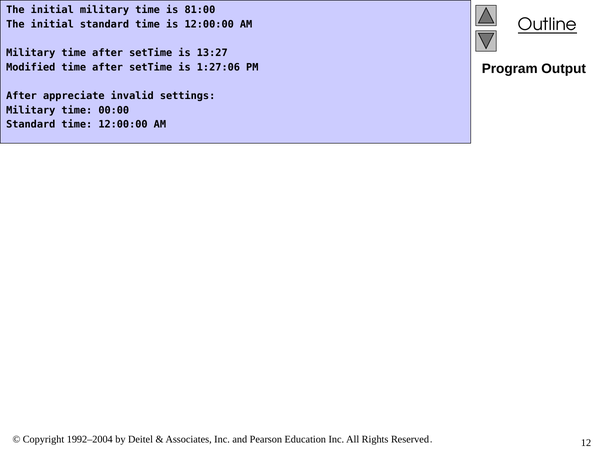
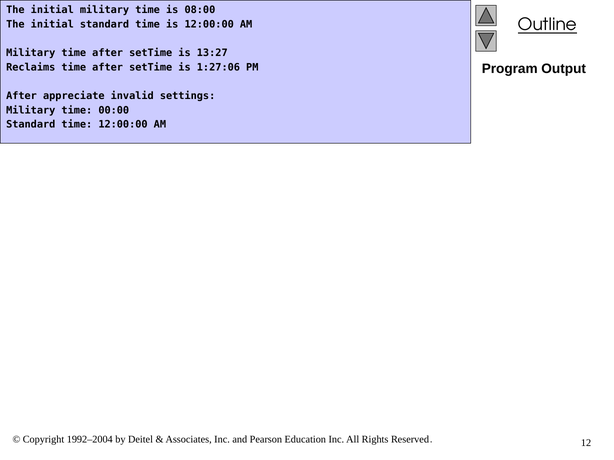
81:00: 81:00 -> 08:00
Modified: Modified -> Reclaims
